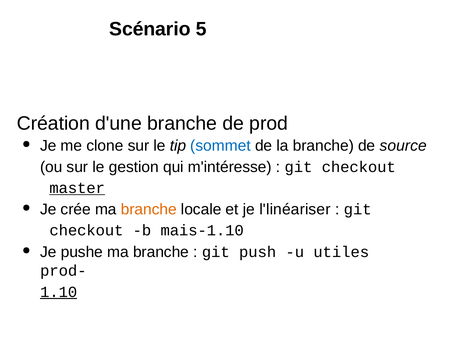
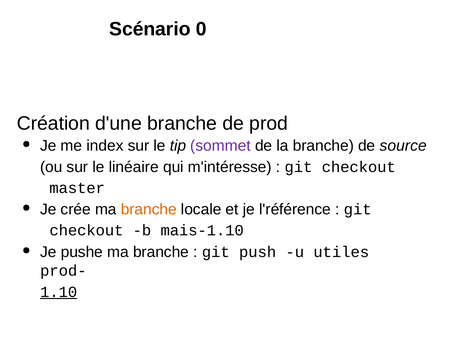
5: 5 -> 0
clone: clone -> index
sommet colour: blue -> purple
gestion: gestion -> linéaire
master underline: present -> none
l'linéariser: l'linéariser -> l'référence
